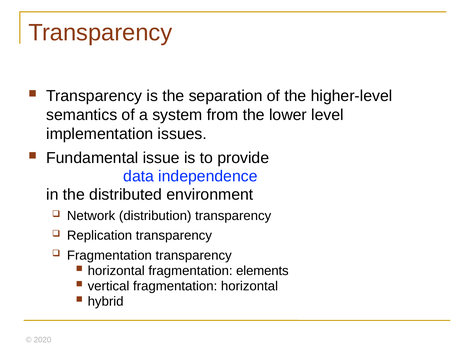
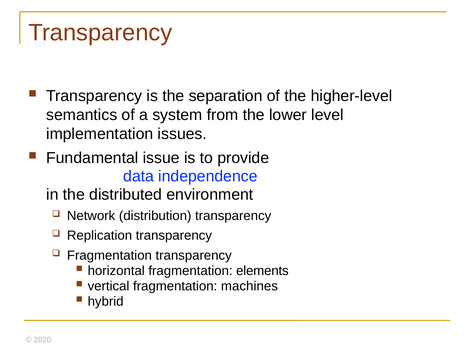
fragmentation horizontal: horizontal -> machines
